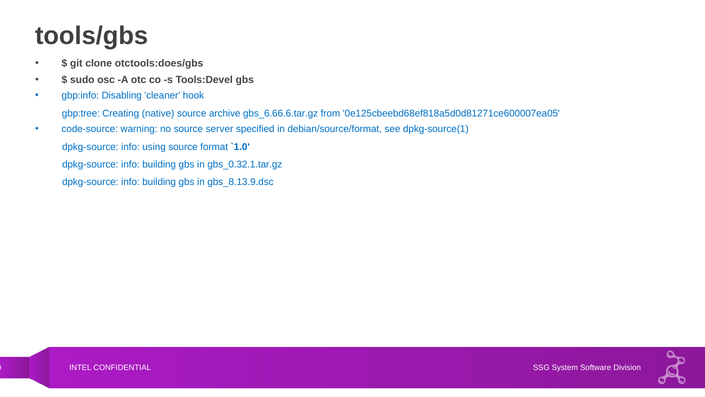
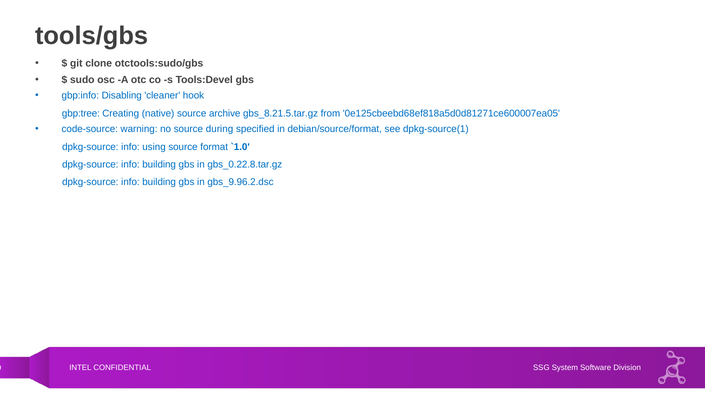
otctools:does/gbs: otctools:does/gbs -> otctools:sudo/gbs
gbs_6.66.6.tar.gz: gbs_6.66.6.tar.gz -> gbs_8.21.5.tar.gz
server: server -> during
gbs_0.32.1.tar.gz: gbs_0.32.1.tar.gz -> gbs_0.22.8.tar.gz
gbs_8.13.9.dsc: gbs_8.13.9.dsc -> gbs_9.96.2.dsc
